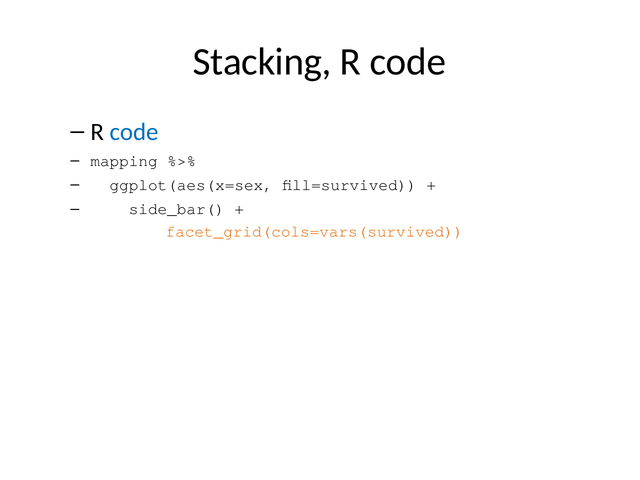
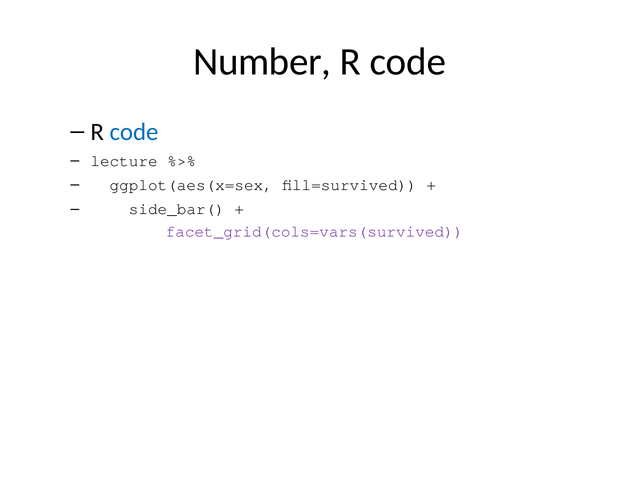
Stacking: Stacking -> Number
mapping: mapping -> lecture
facet_grid(cols=vars(survived colour: orange -> purple
